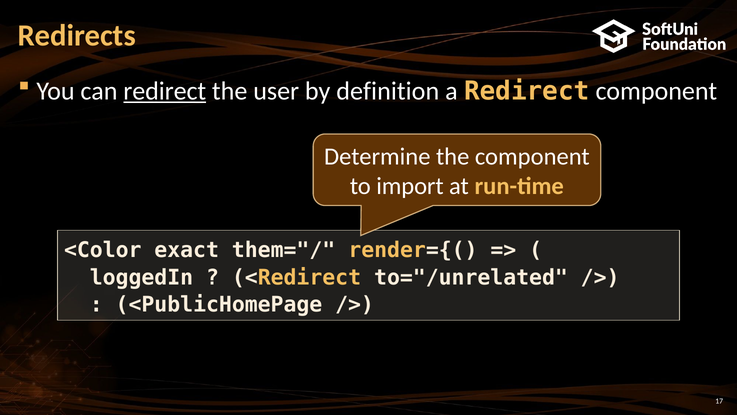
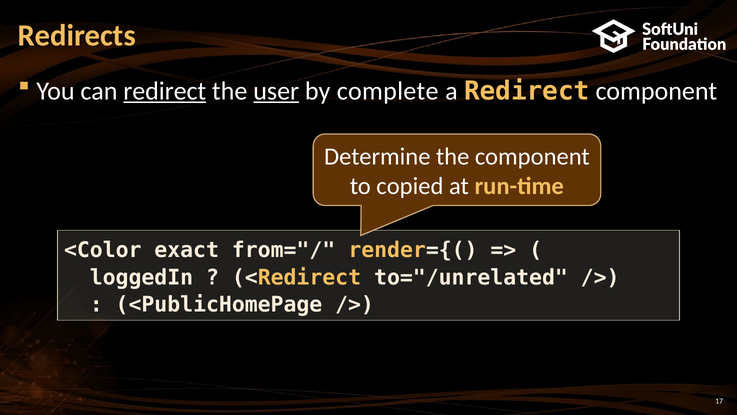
user underline: none -> present
definition: definition -> complete
import: import -> copied
them="/: them="/ -> from="/
